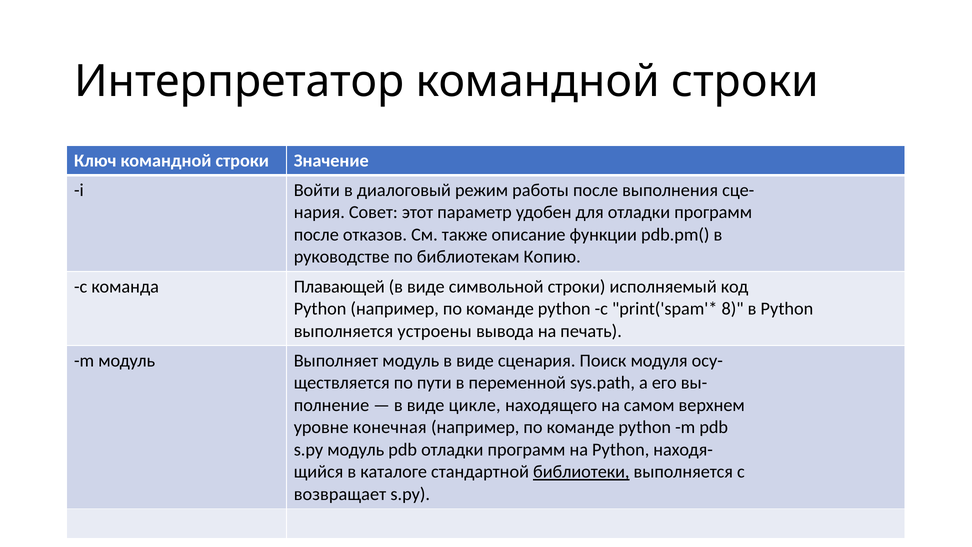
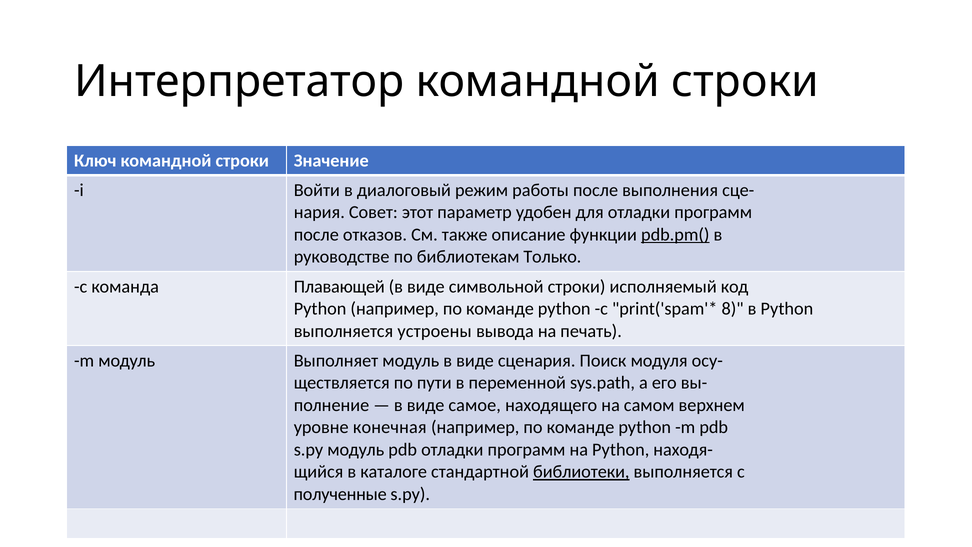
pdb.pm( underline: none -> present
Копию: Копию -> Только
цикле: цикле -> самое
возвращает: возвращает -> полученные
